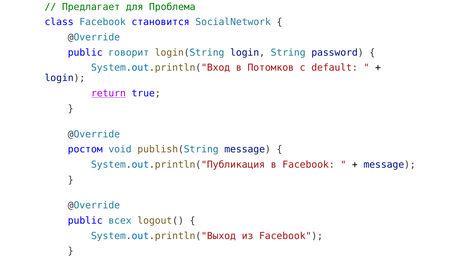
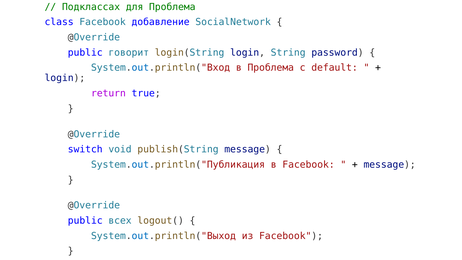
Предлагает: Предлагает -> Подклассах
становится: становится -> добавление
в Потомков: Потомков -> Проблема
return underline: present -> none
ростом: ростом -> switch
